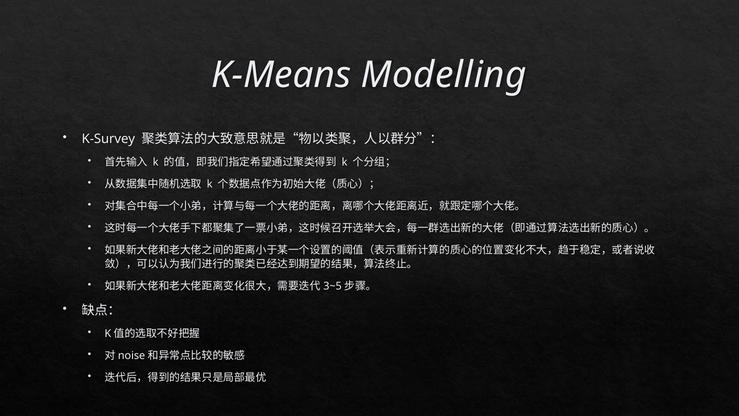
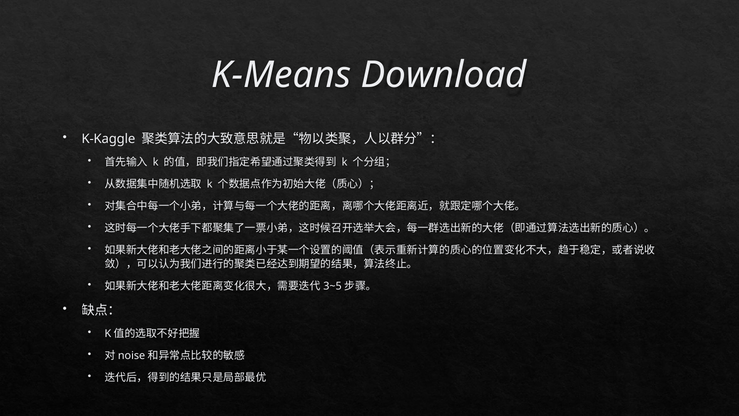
Modelling: Modelling -> Download
K-Survey: K-Survey -> K-Kaggle
